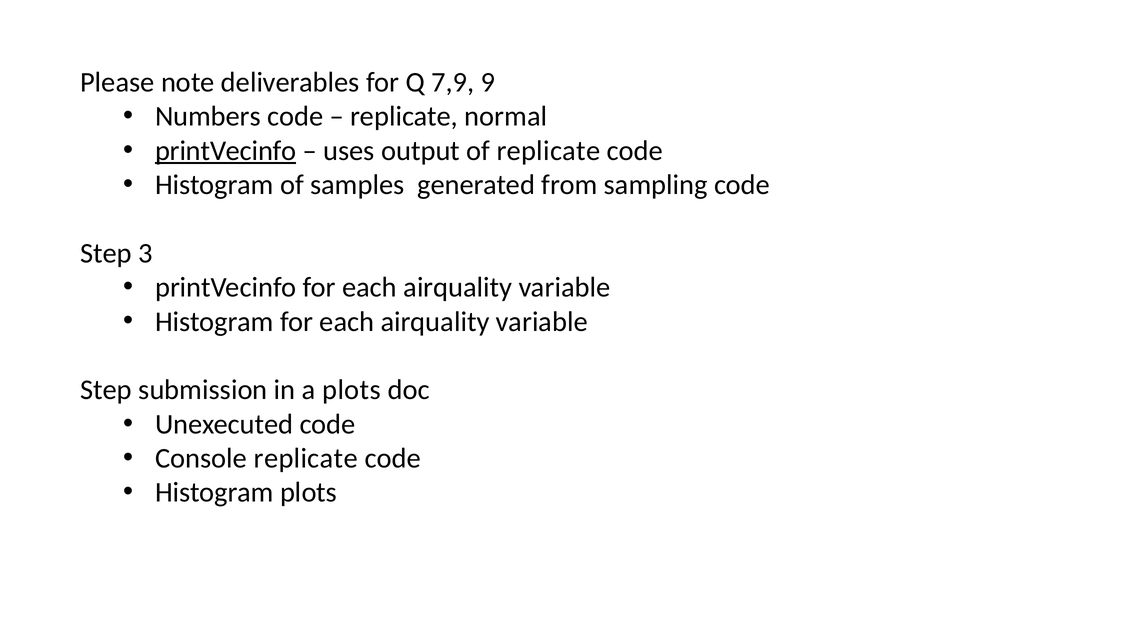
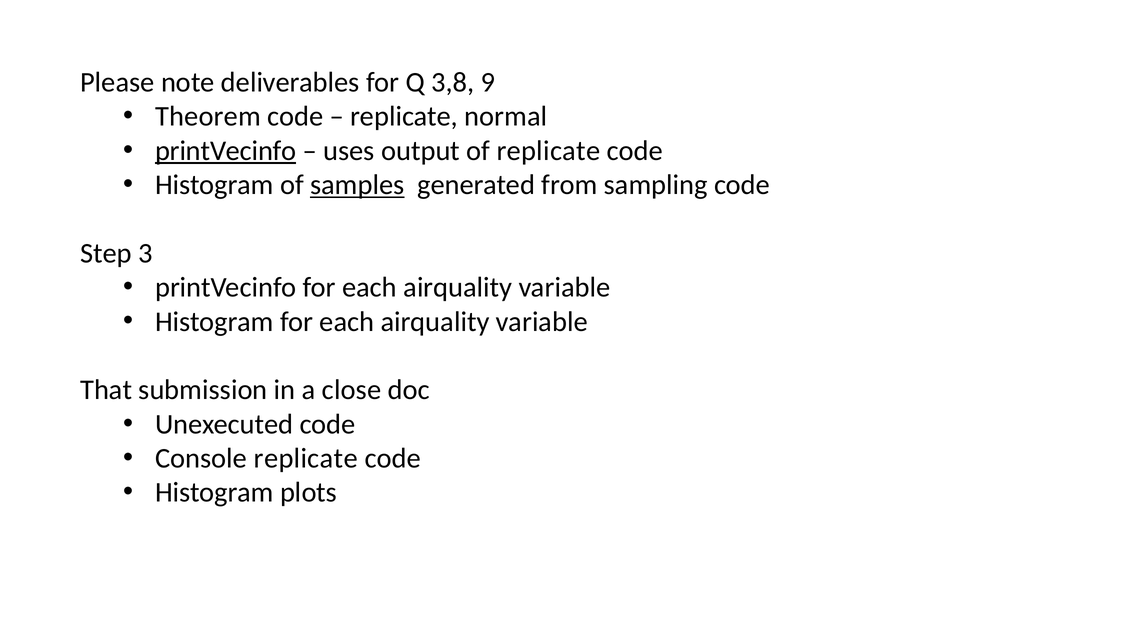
7,9: 7,9 -> 3,8
Numbers: Numbers -> Theorem
samples underline: none -> present
Step at (106, 390): Step -> That
a plots: plots -> close
